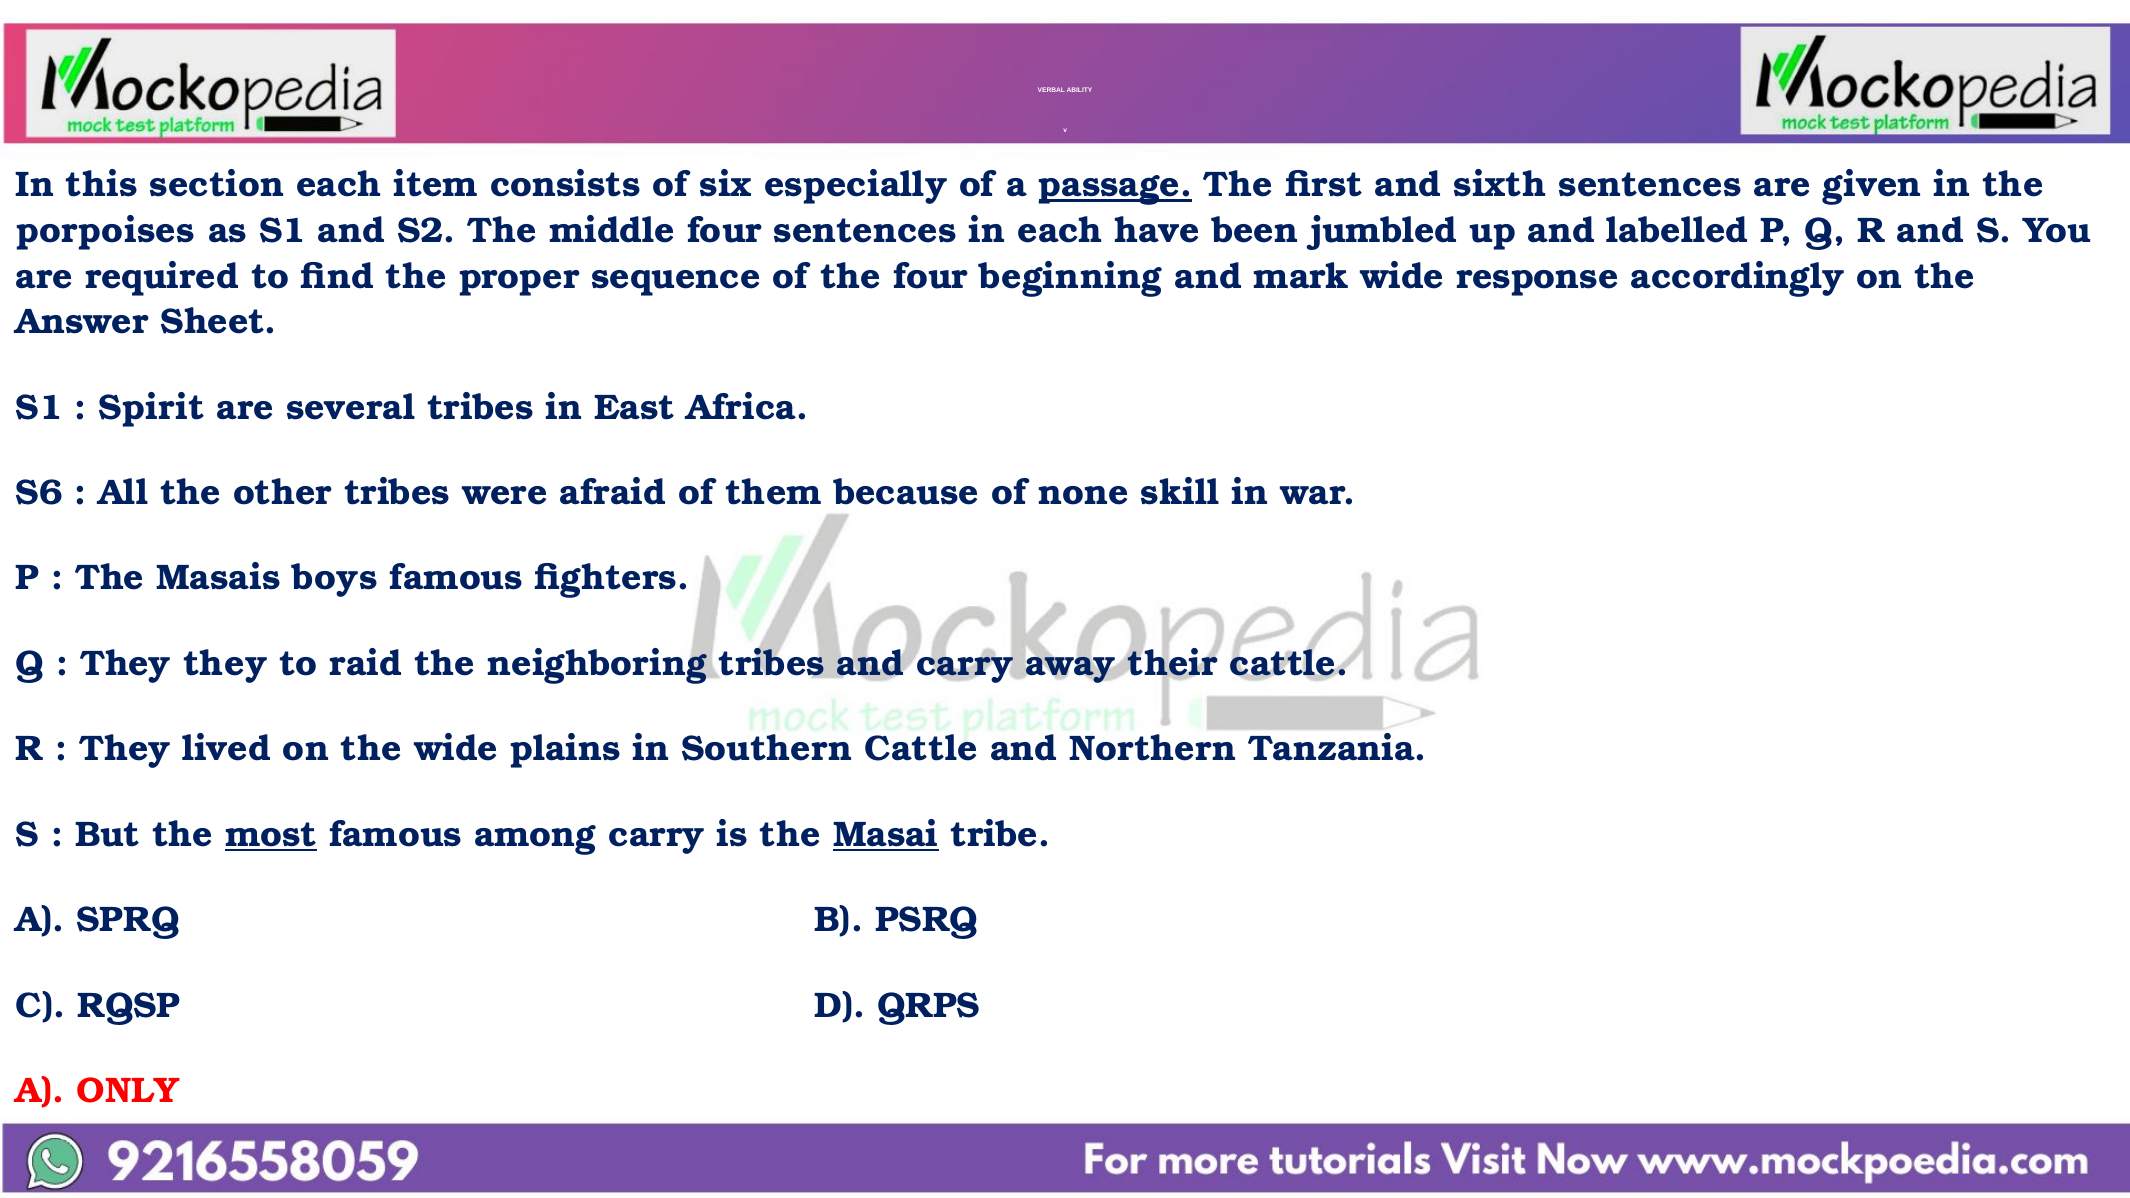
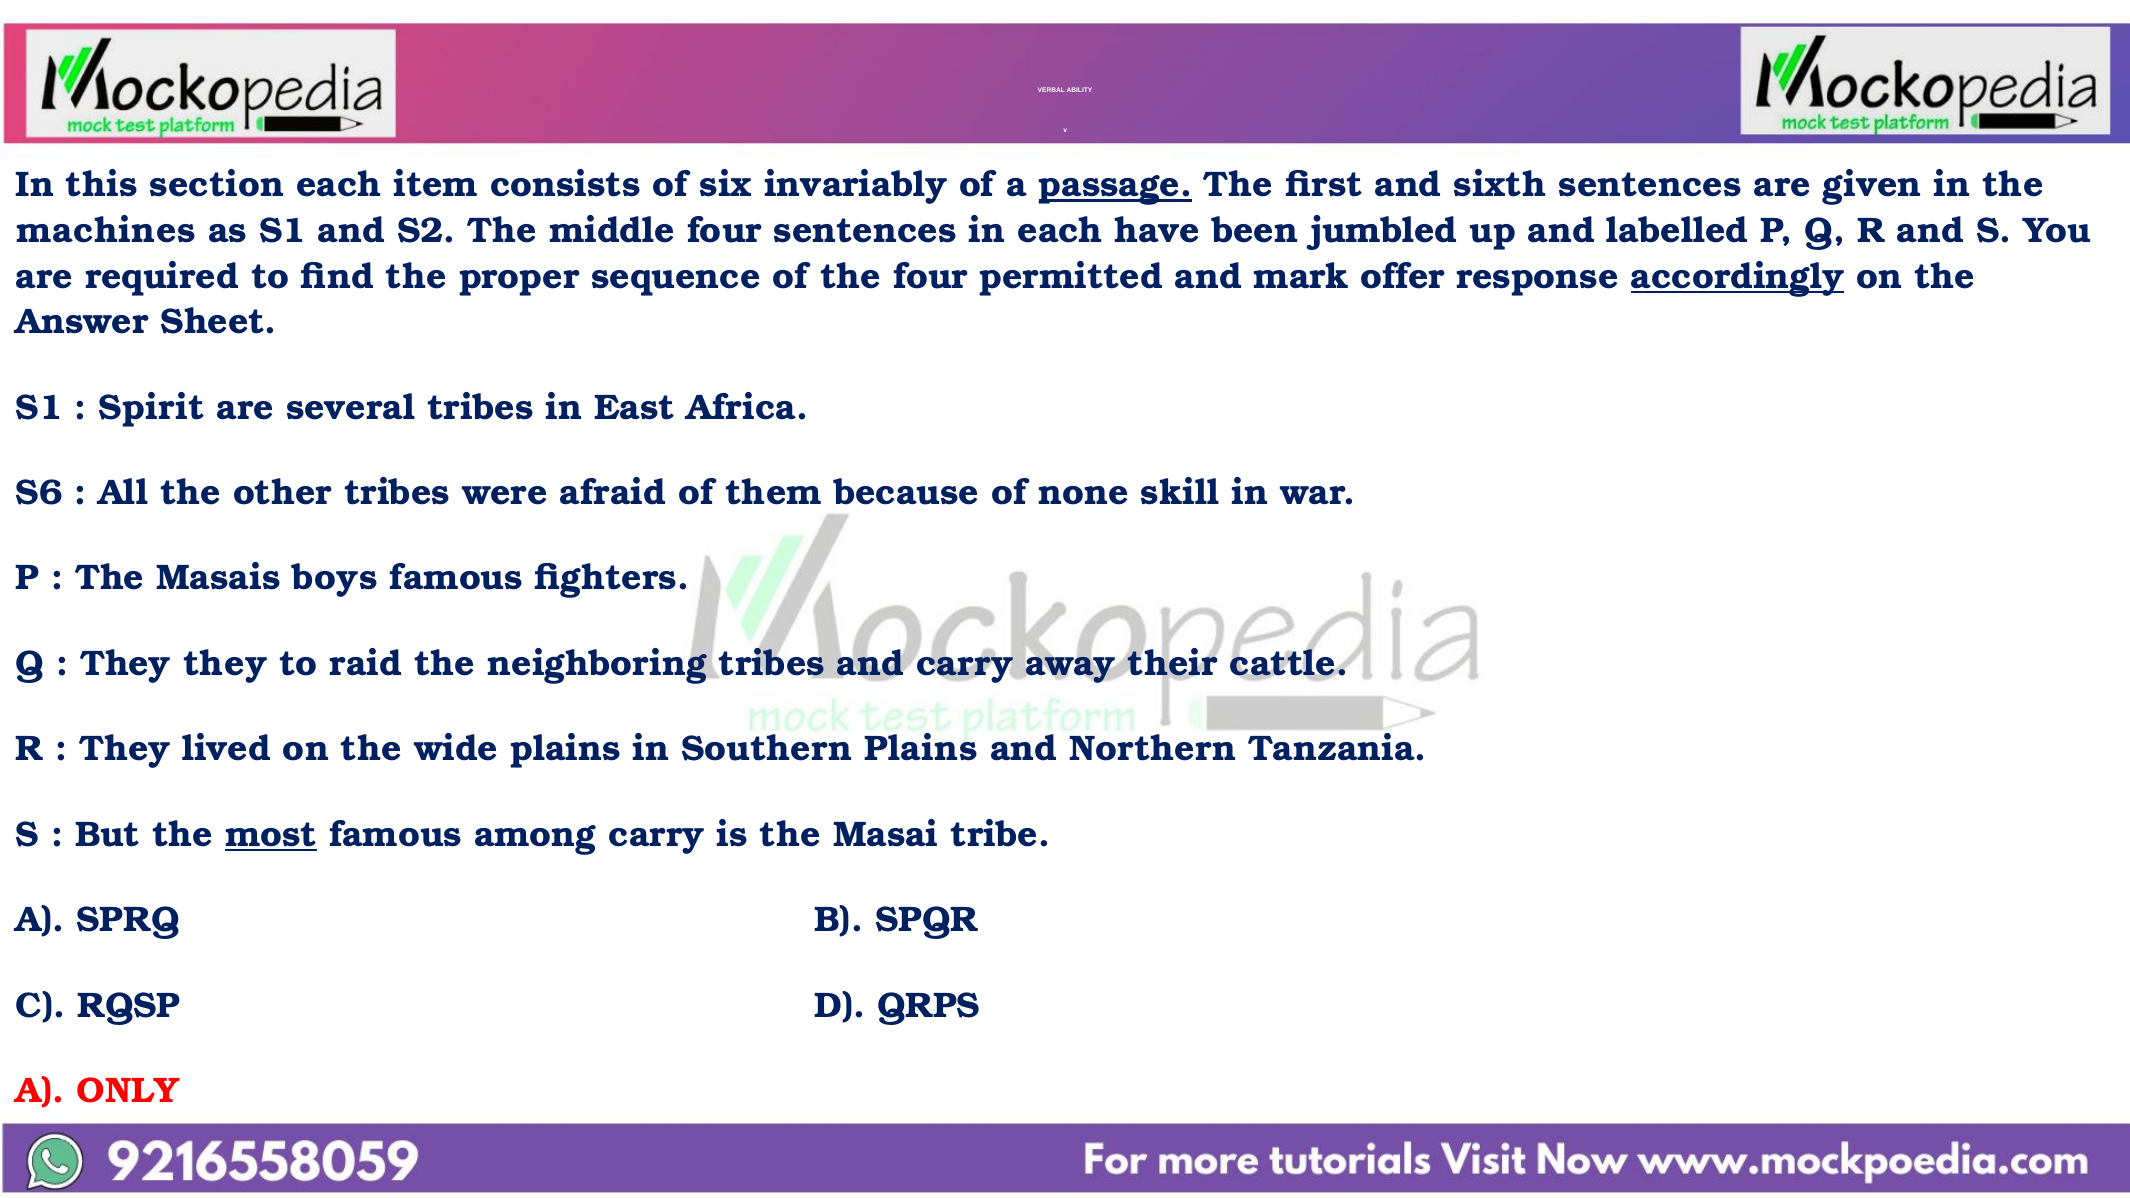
especially: especially -> invariably
porpoises: porpoises -> machines
beginning: beginning -> permitted
mark wide: wide -> offer
accordingly underline: none -> present
Southern Cattle: Cattle -> Plains
Masai underline: present -> none
PSRQ: PSRQ -> SPQR
